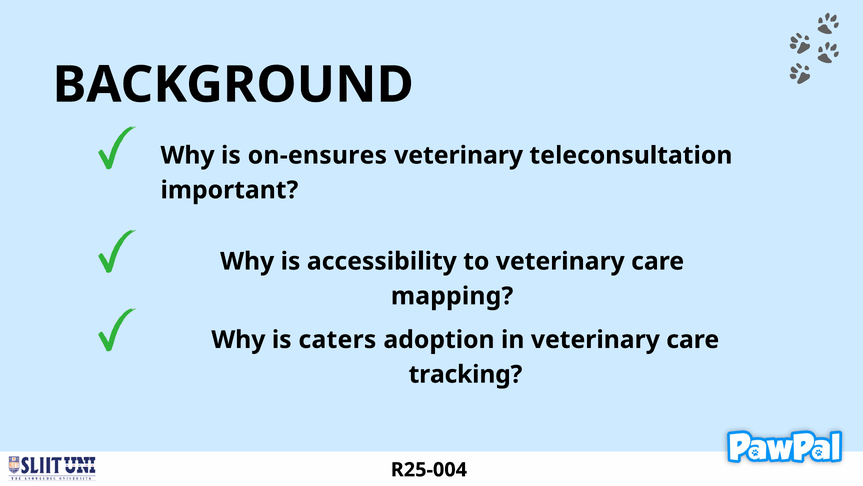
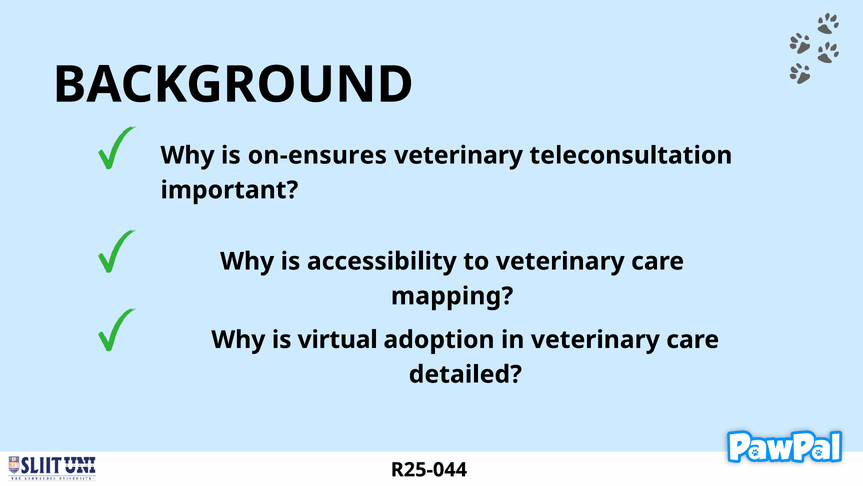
caters: caters -> virtual
tracking: tracking -> detailed
R25-004: R25-004 -> R25-044
